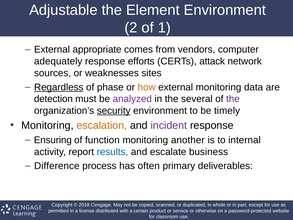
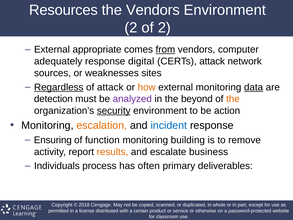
Adjustable: Adjustable -> Resources
the Element: Element -> Vendors
of 1: 1 -> 2
from underline: none -> present
efforts: efforts -> digital
of phase: phase -> attack
data underline: none -> present
several: several -> beyond
the at (233, 99) colour: purple -> orange
timely: timely -> action
incident colour: purple -> blue
another: another -> building
internal: internal -> remove
results colour: blue -> orange
Difference: Difference -> Individuals
